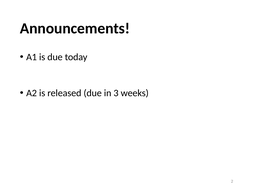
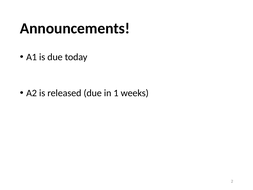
3: 3 -> 1
